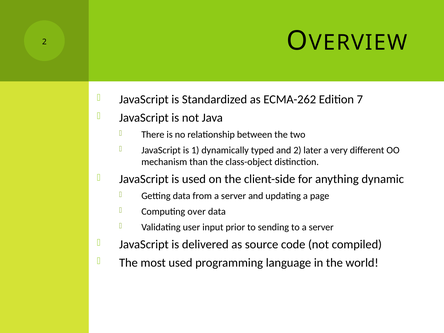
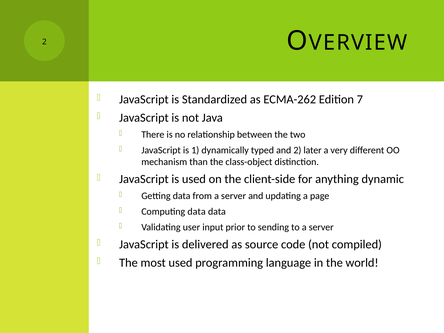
Computing over: over -> data
